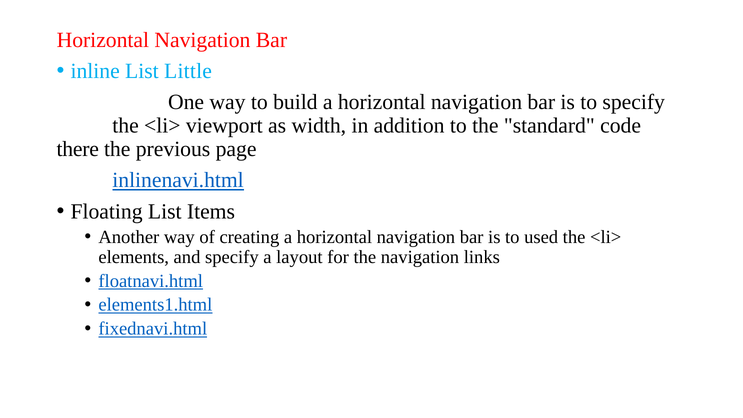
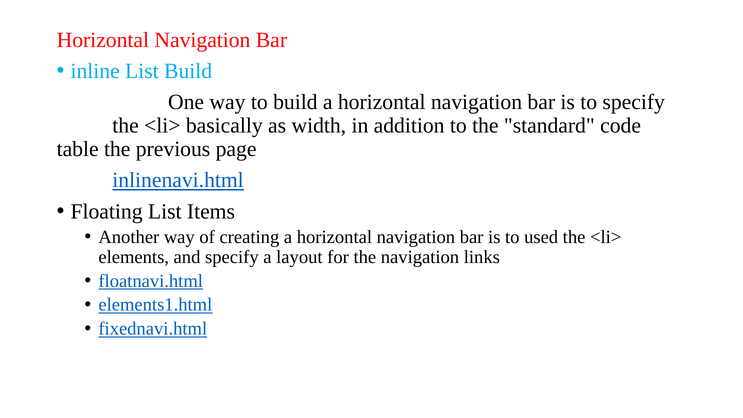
List Little: Little -> Build
viewport: viewport -> basically
there: there -> table
